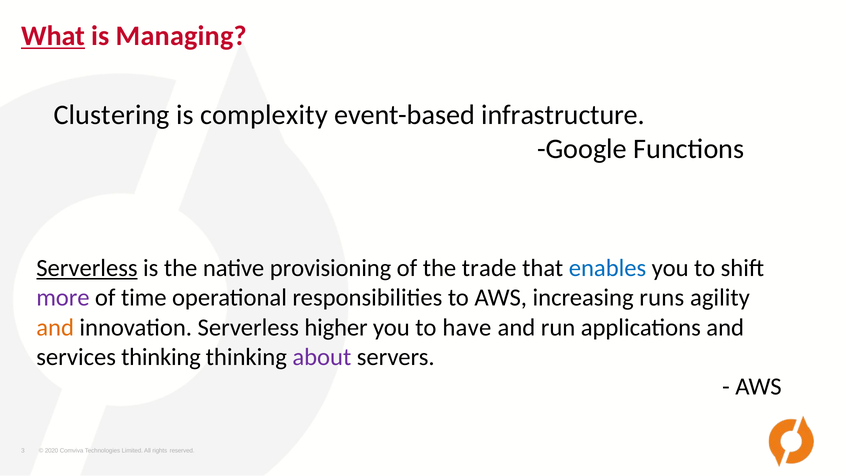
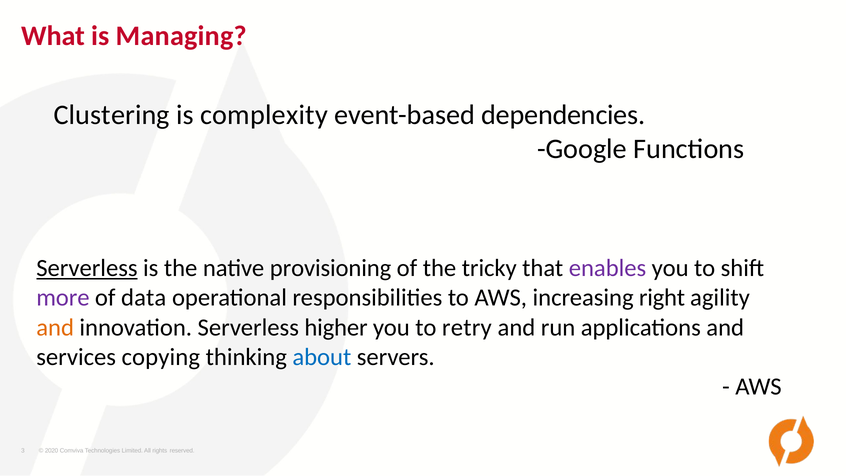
What underline: present -> none
infrastructure: infrastructure -> dependencies
trade: trade -> tricky
enables colour: blue -> purple
time: time -> data
runs: runs -> right
have: have -> retry
services thinking: thinking -> copying
about colour: purple -> blue
